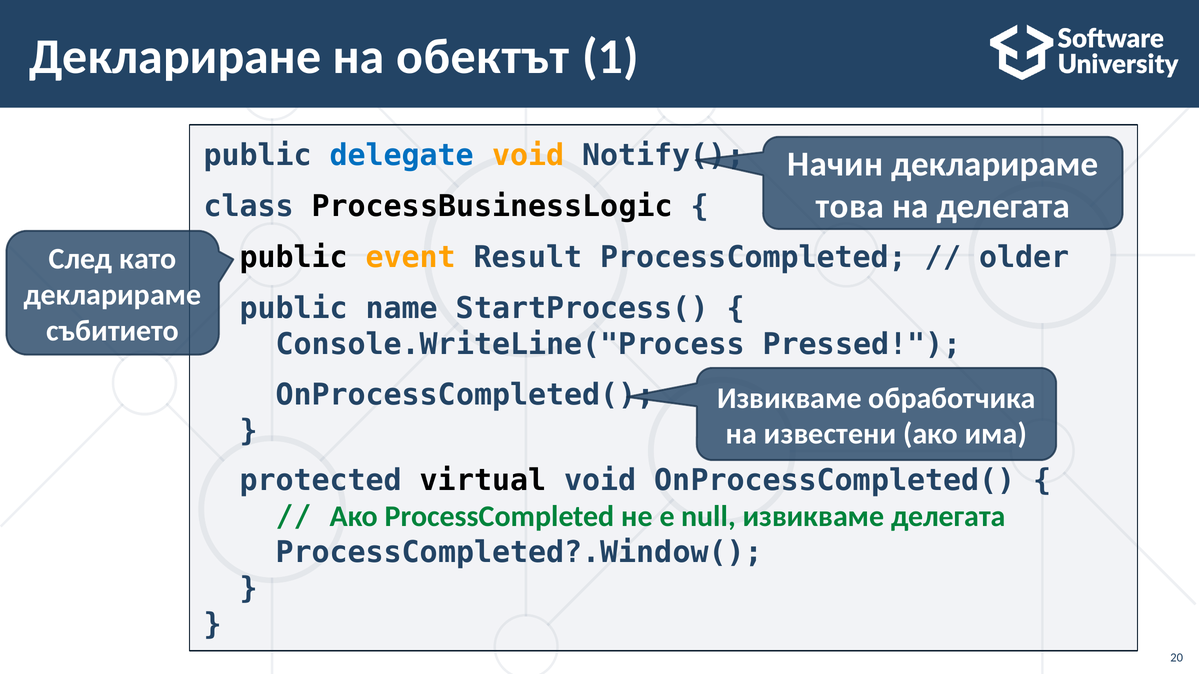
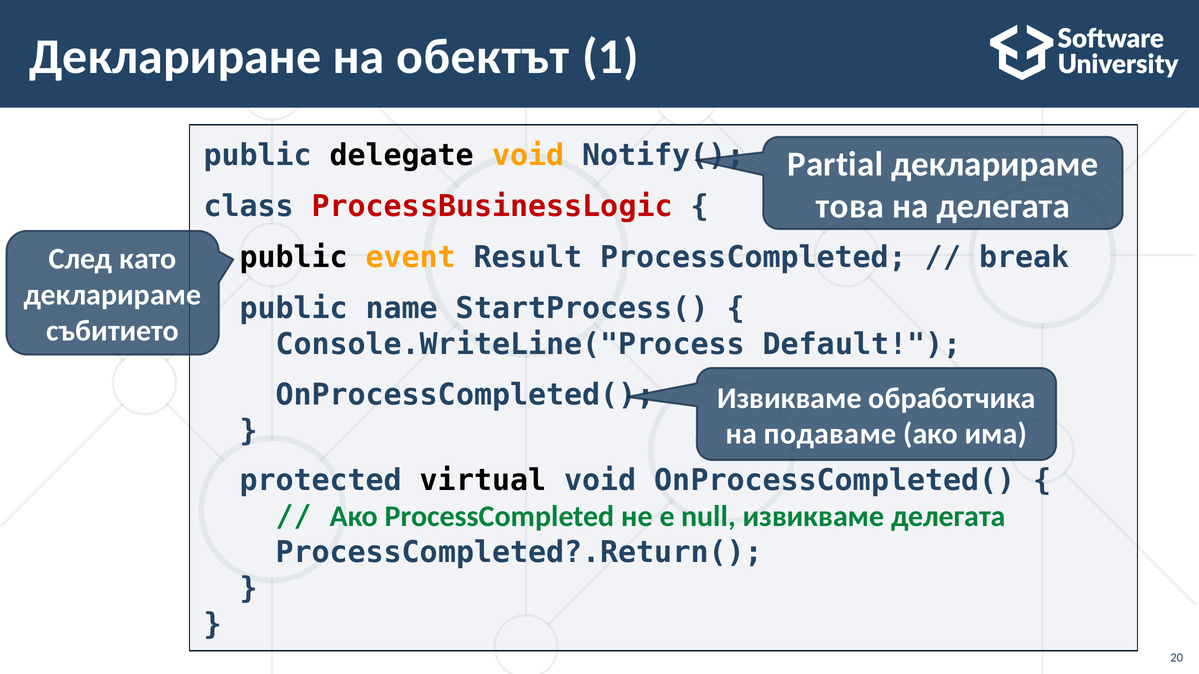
delegate colour: blue -> black
Начин: Начин -> Partial
ProcessBusinessLogic colour: black -> red
older: older -> break
Pressed: Pressed -> Default
известени: известени -> подаваме
ProcessCompleted?.Window(: ProcessCompleted?.Window( -> ProcessCompleted?.Return(
